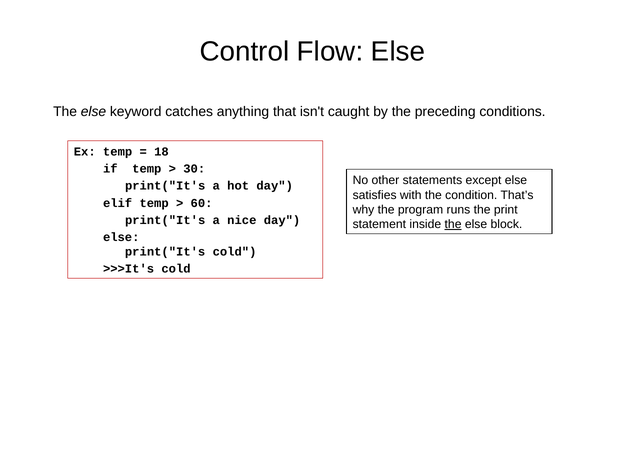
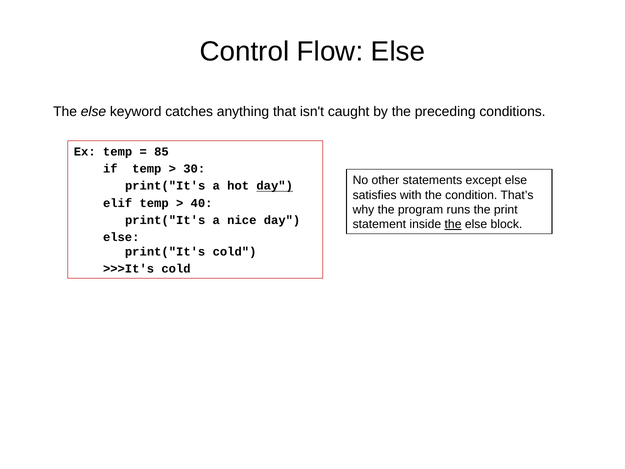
18: 18 -> 85
day at (275, 186) underline: none -> present
60: 60 -> 40
